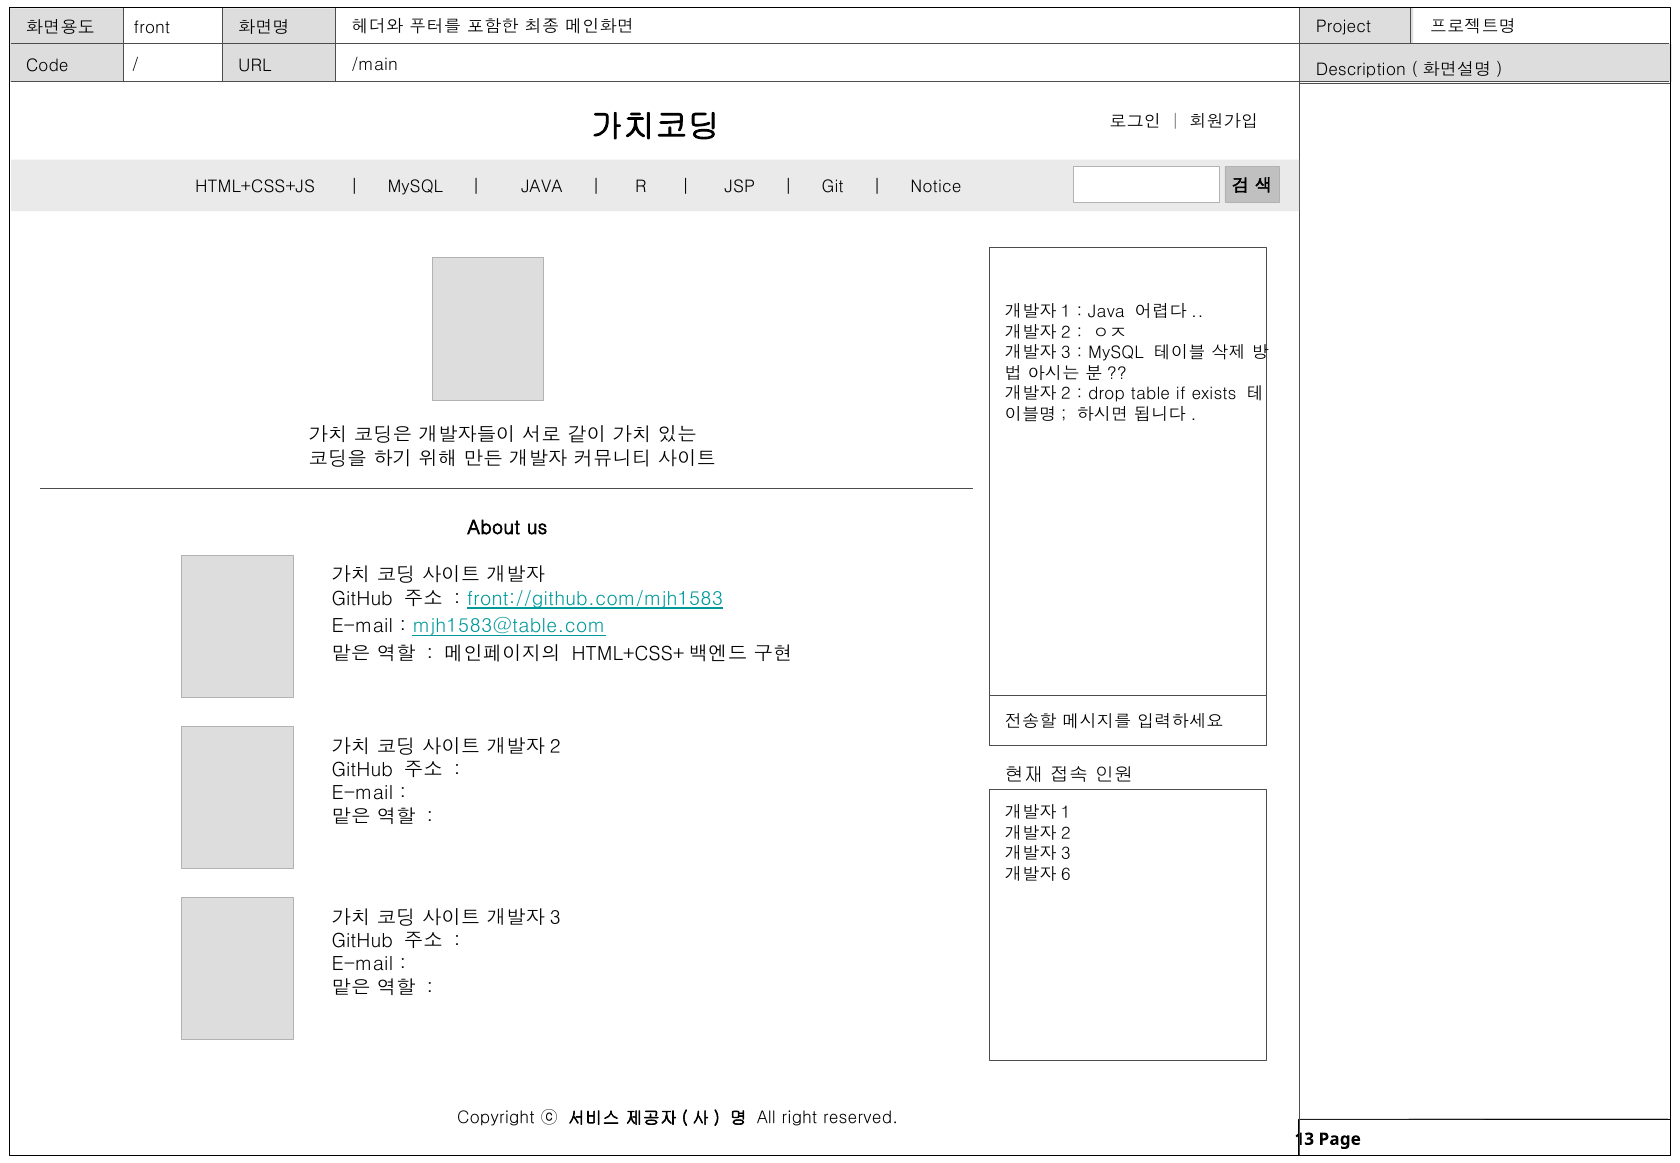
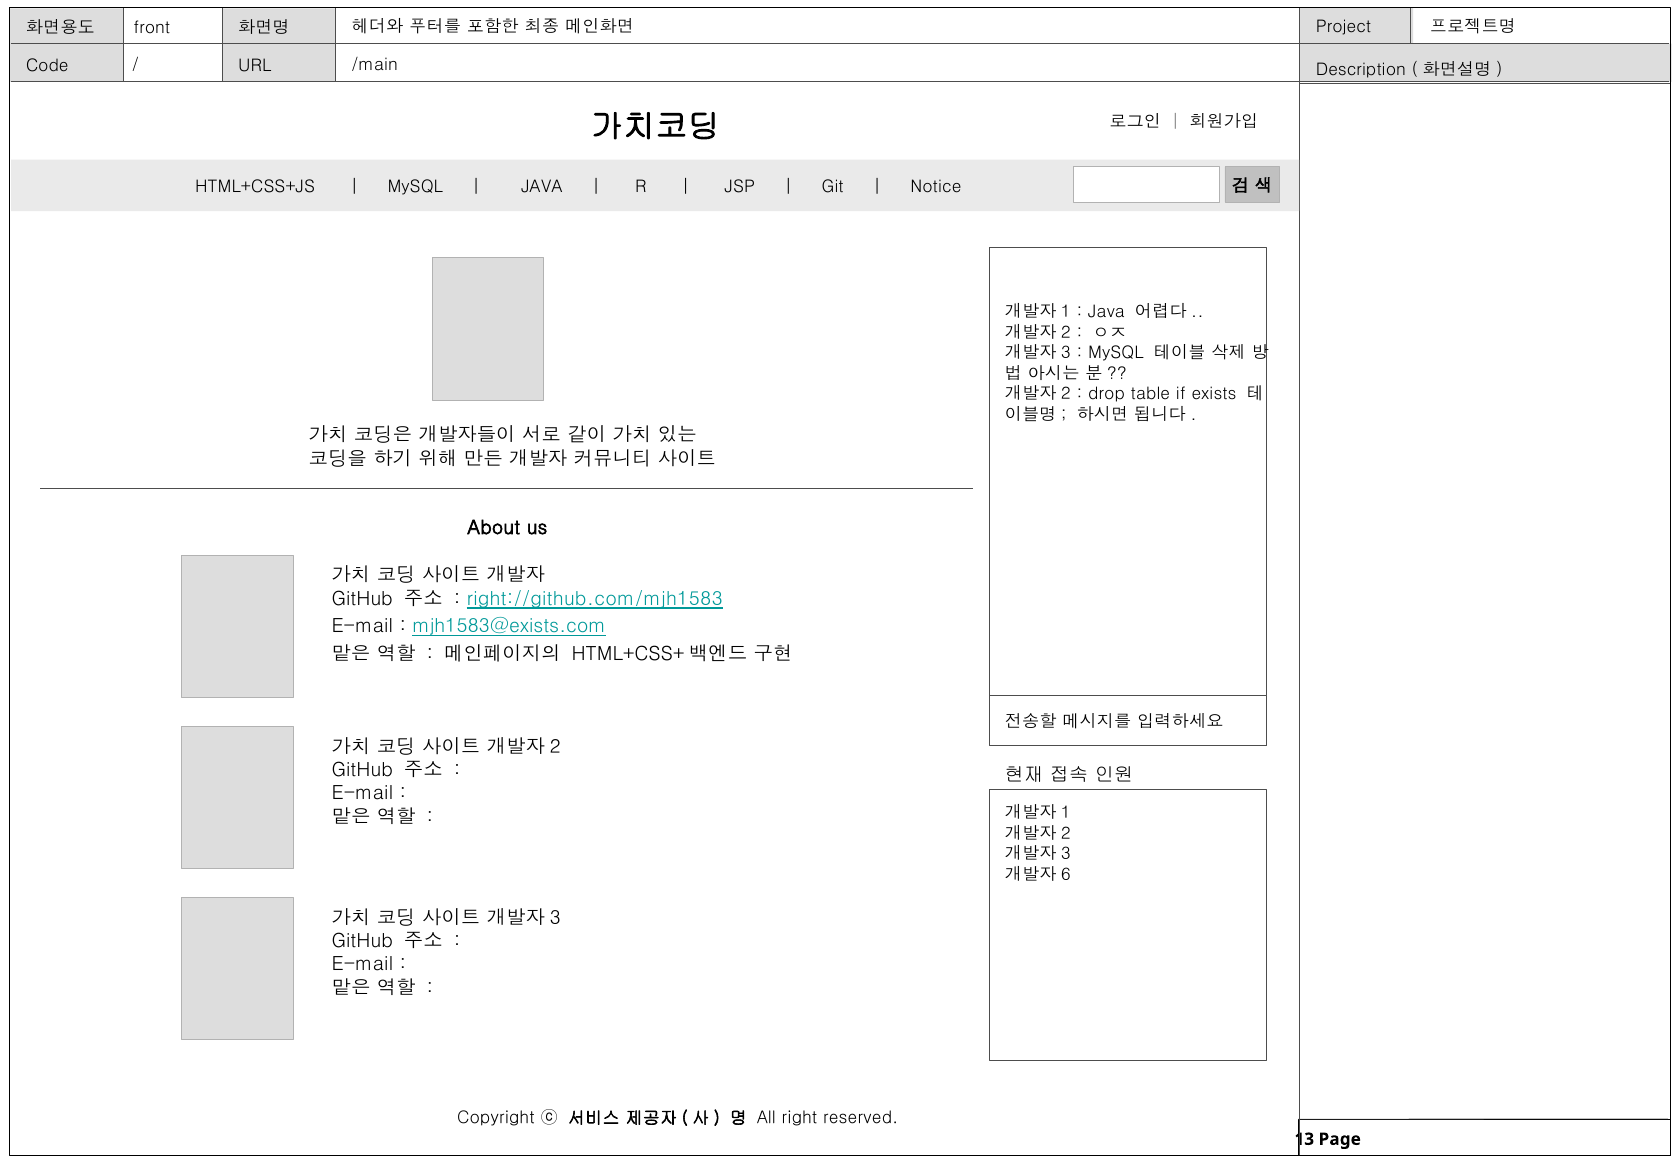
front://github.com/mjh1583: front://github.com/mjh1583 -> right://github.com/mjh1583
mjh1583@table.com: mjh1583@table.com -> mjh1583@exists.com
